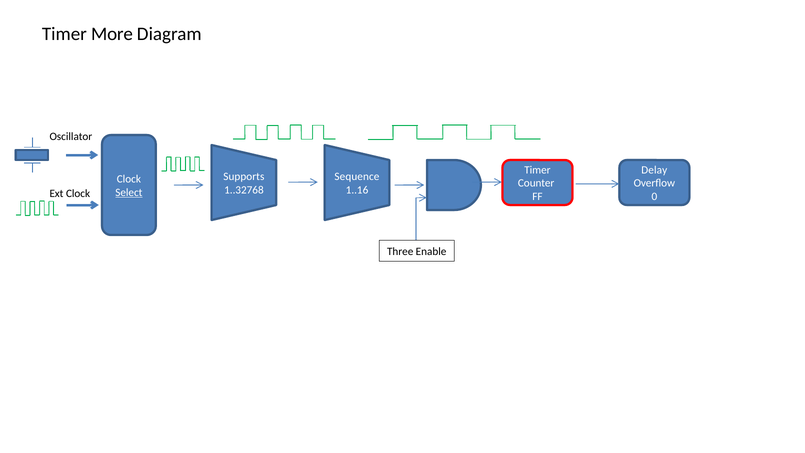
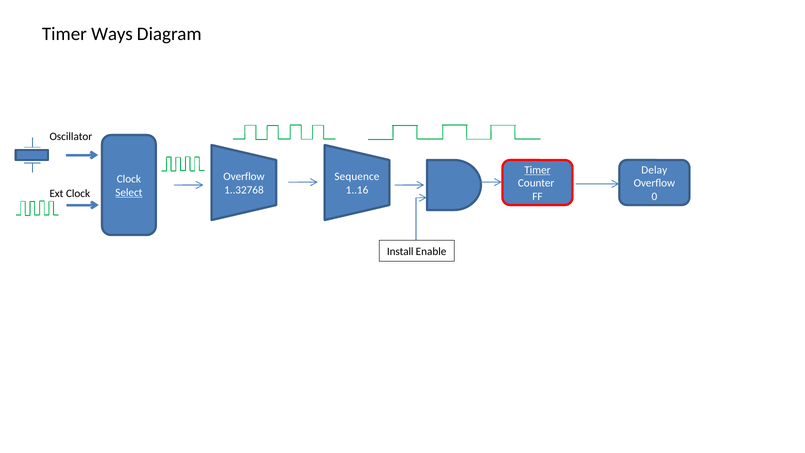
More: More -> Ways
Timer at (537, 170) underline: none -> present
Supports at (244, 177): Supports -> Overflow
Three: Three -> Install
